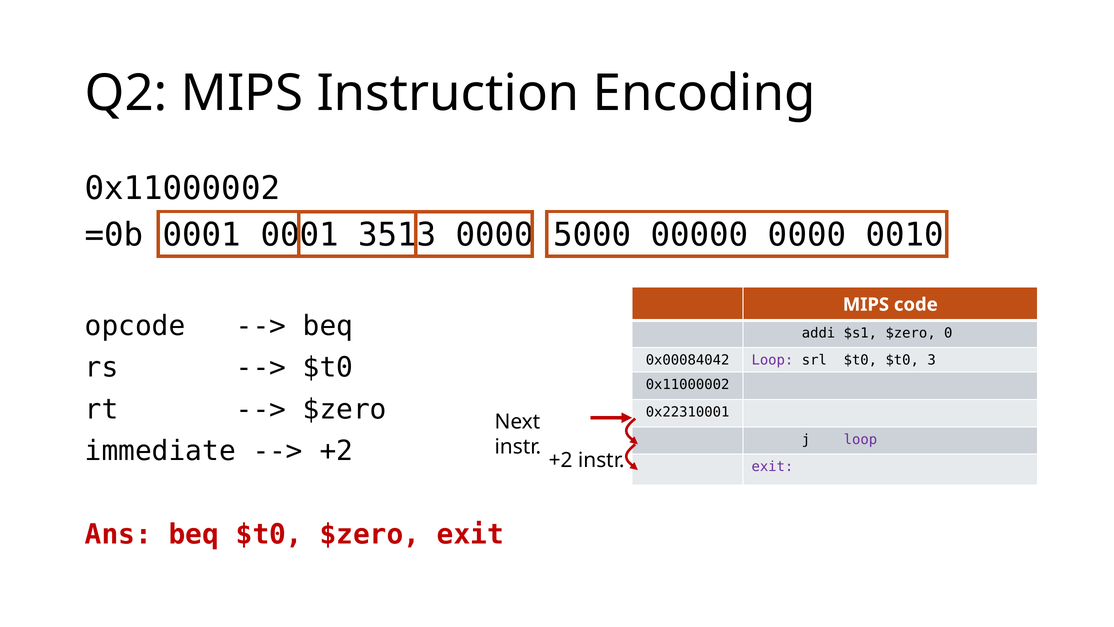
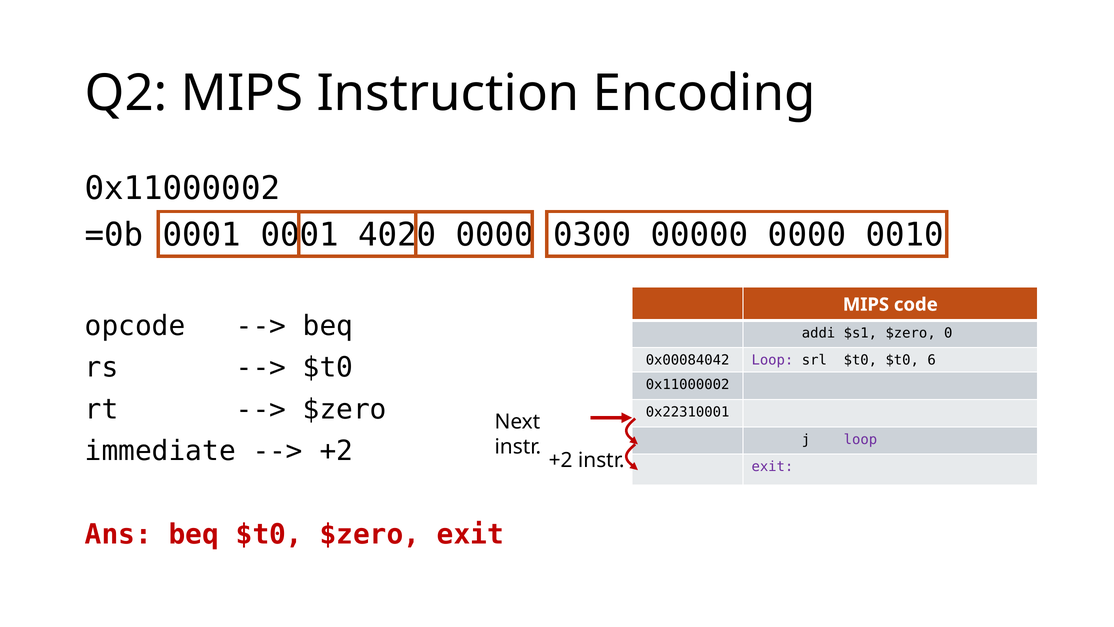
3513: 3513 -> 4020
5000: 5000 -> 0300
3: 3 -> 6
